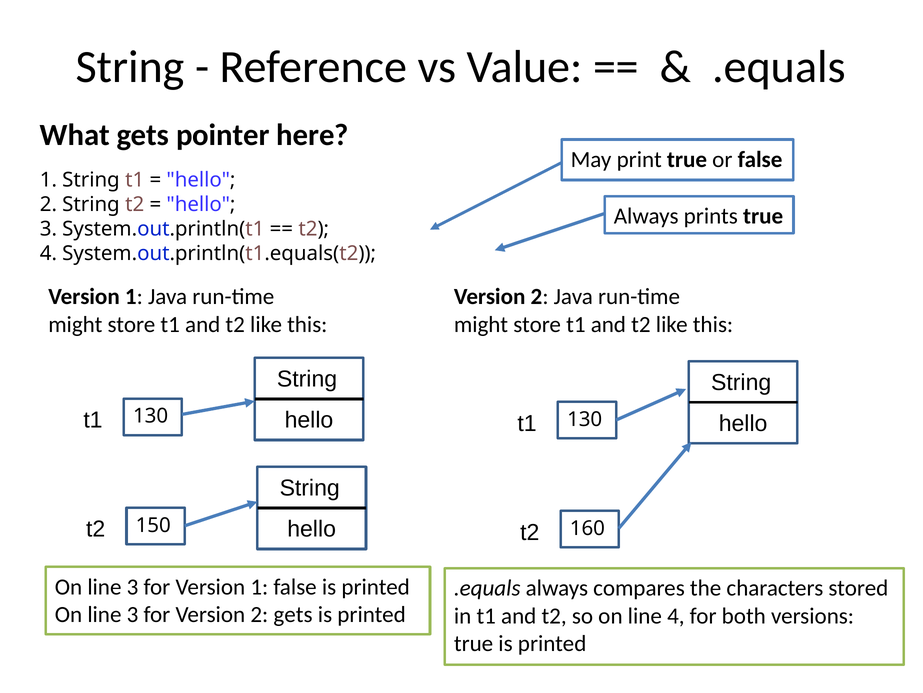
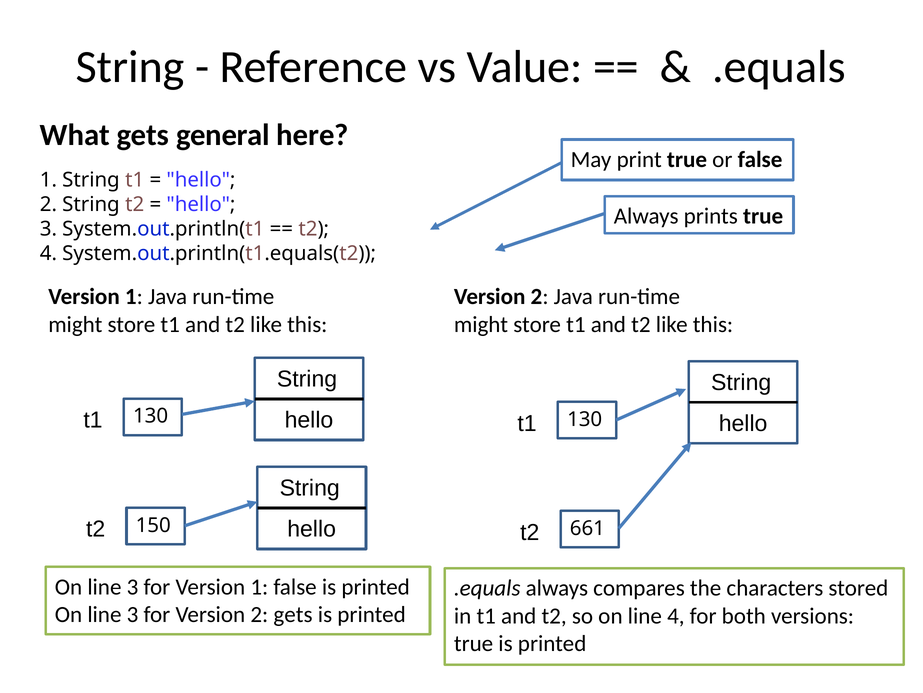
pointer: pointer -> general
160: 160 -> 661
